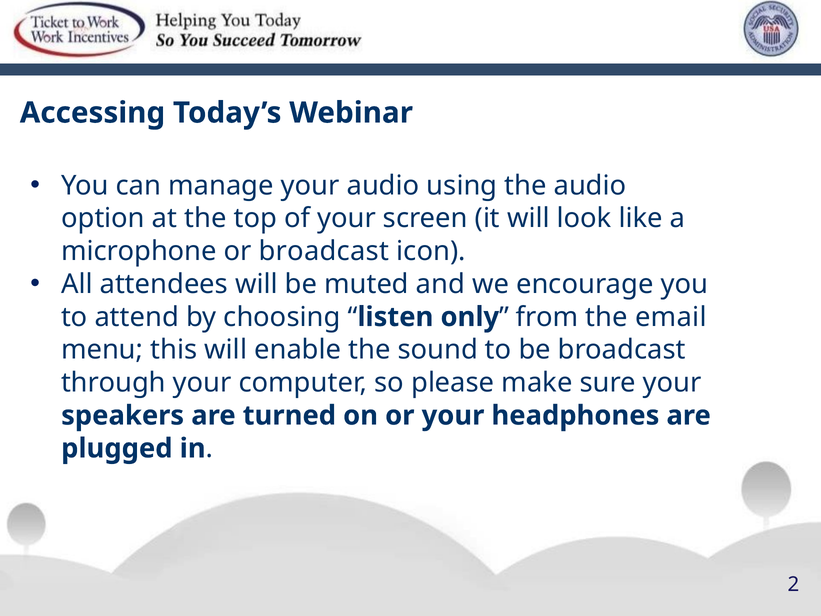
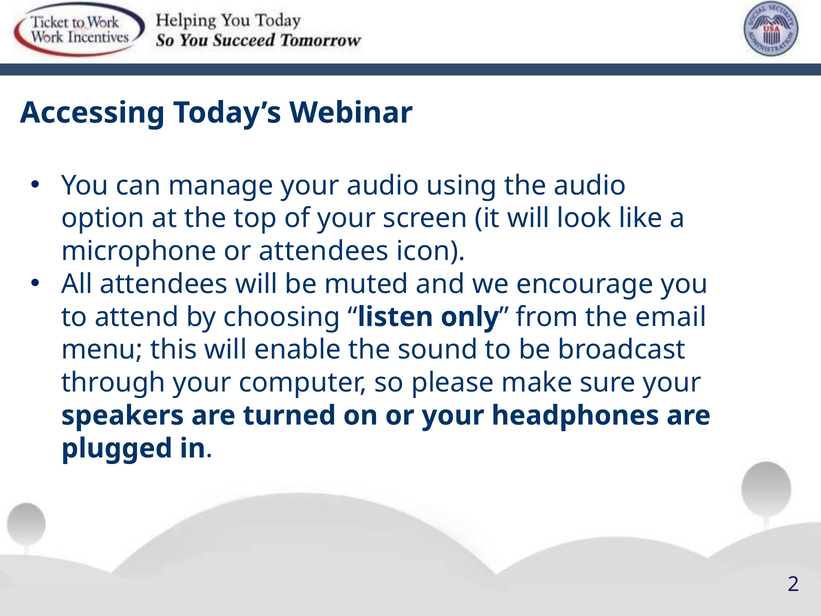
or broadcast: broadcast -> attendees
